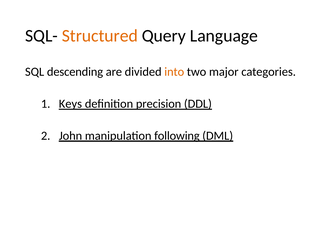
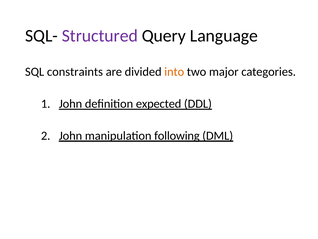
Structured colour: orange -> purple
descending: descending -> constraints
Keys at (70, 104): Keys -> John
precision: precision -> expected
